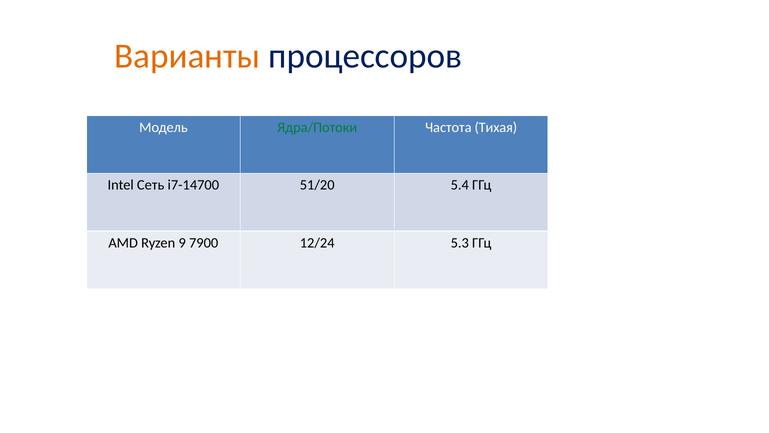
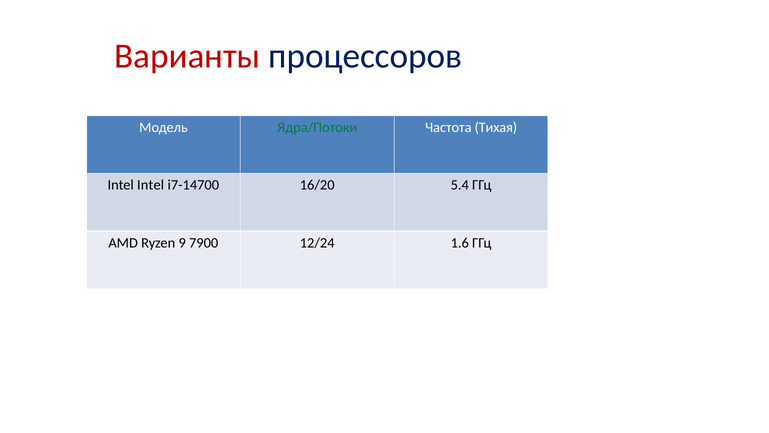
Варианты colour: orange -> red
Intel Сеть: Сеть -> Intel
51/20: 51/20 -> 16/20
5.3: 5.3 -> 1.6
